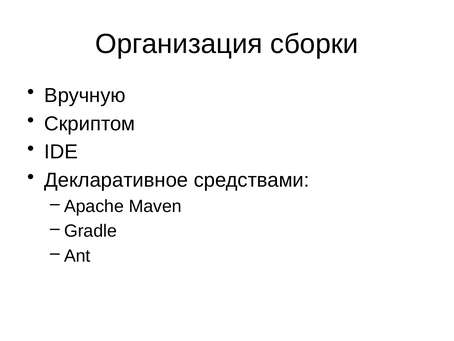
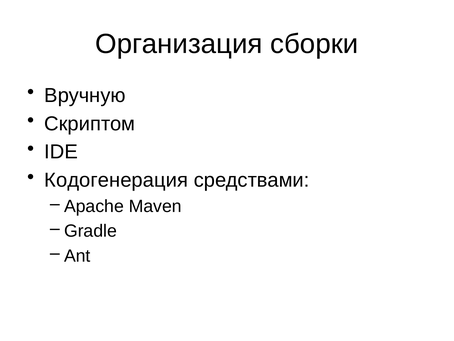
Декларативное: Декларативное -> Кодогенерация
